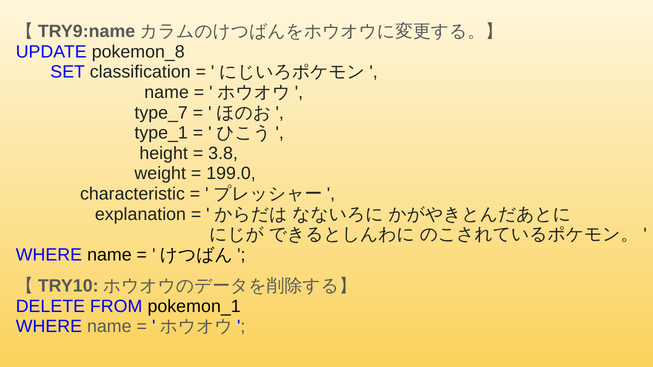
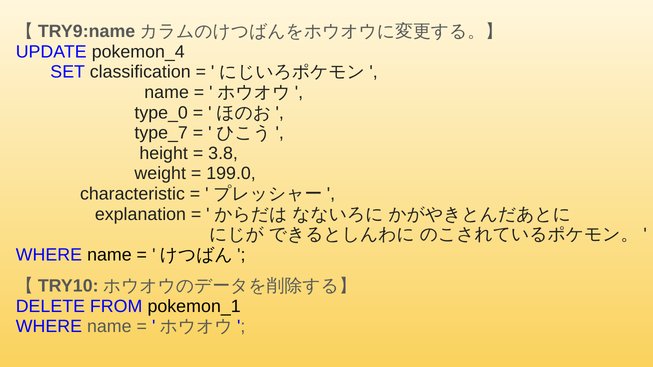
pokemon_8: pokemon_8 -> pokemon_4
type_7: type_7 -> type_0
type_1: type_1 -> type_7
